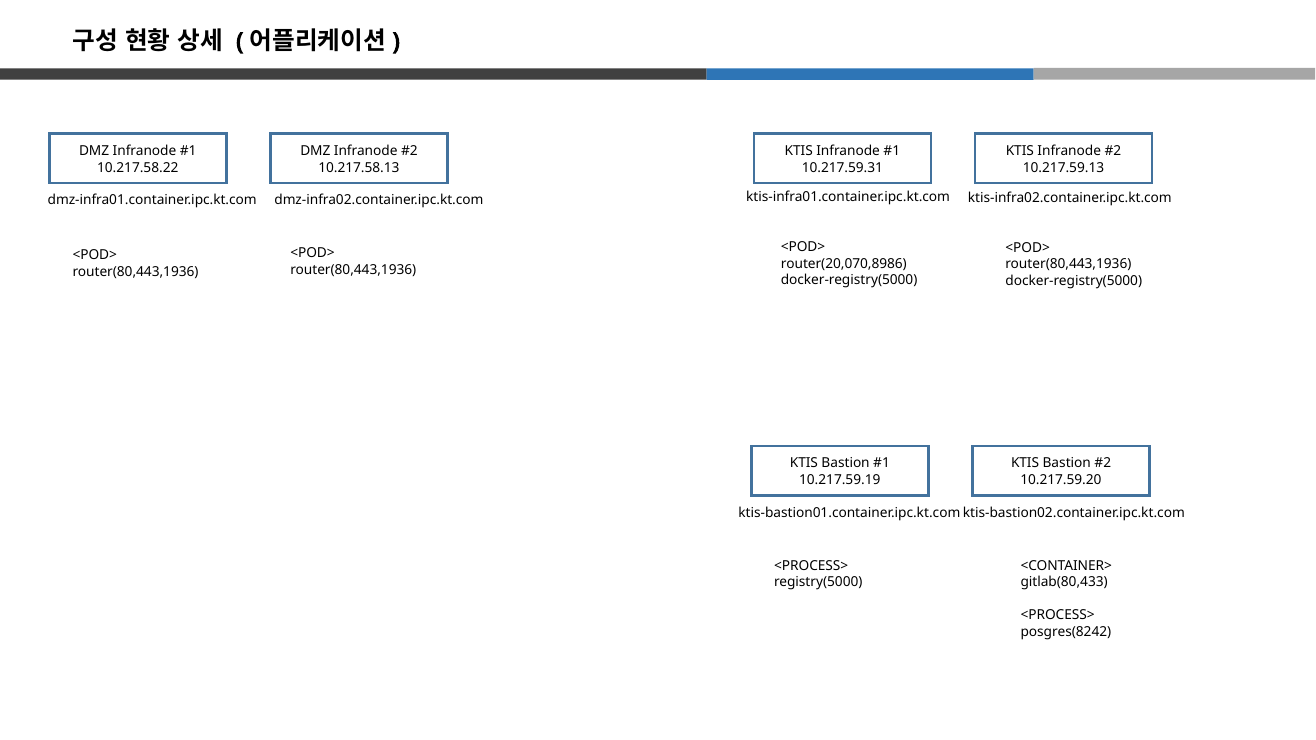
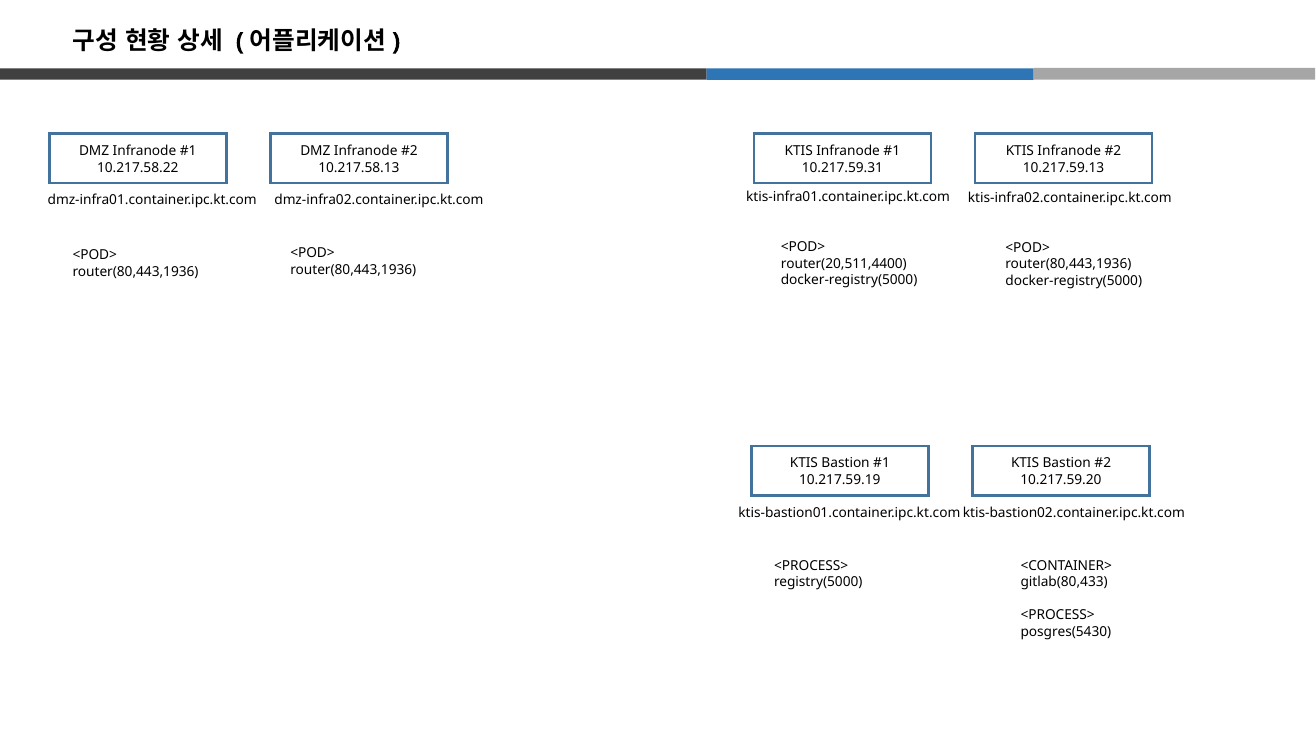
router(20,070,8986: router(20,070,8986 -> router(20,511,4400
posgres(8242: posgres(8242 -> posgres(5430
